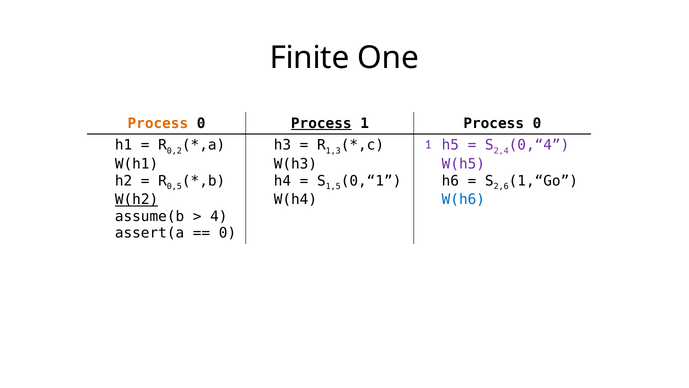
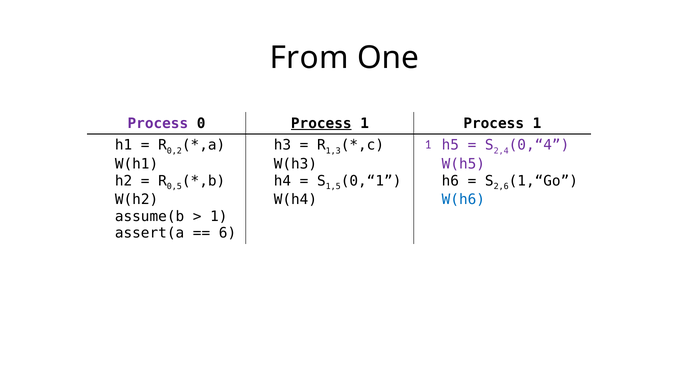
Finite: Finite -> From
Process at (158, 123) colour: orange -> purple
1 Process 0: 0 -> 1
W(h2 underline: present -> none
4 at (219, 216): 4 -> 1
0 at (227, 233): 0 -> 6
